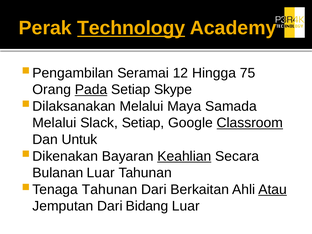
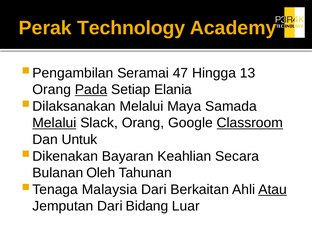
Technology underline: present -> none
12: 12 -> 47
75: 75 -> 13
Skype: Skype -> Elania
Melalui at (54, 123) underline: none -> present
Slack Setiap: Setiap -> Orang
Keahlian underline: present -> none
Bulanan Luar: Luar -> Oleh
Tahunan at (110, 189): Tahunan -> Malaysia
